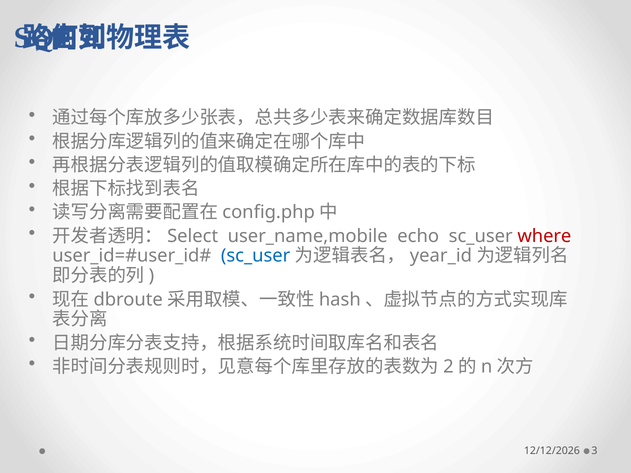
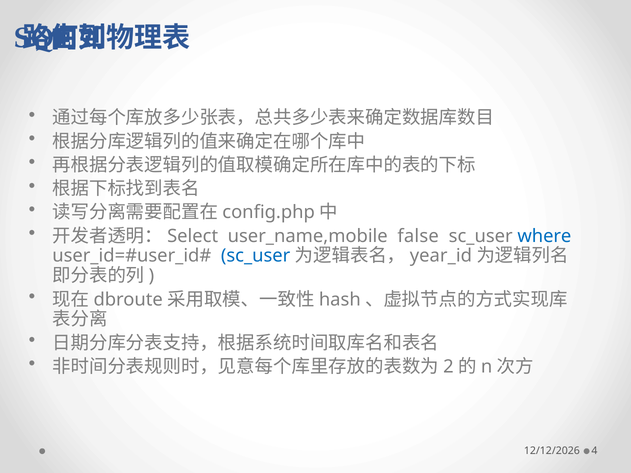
echo: echo -> false
where colour: red -> blue
3: 3 -> 4
